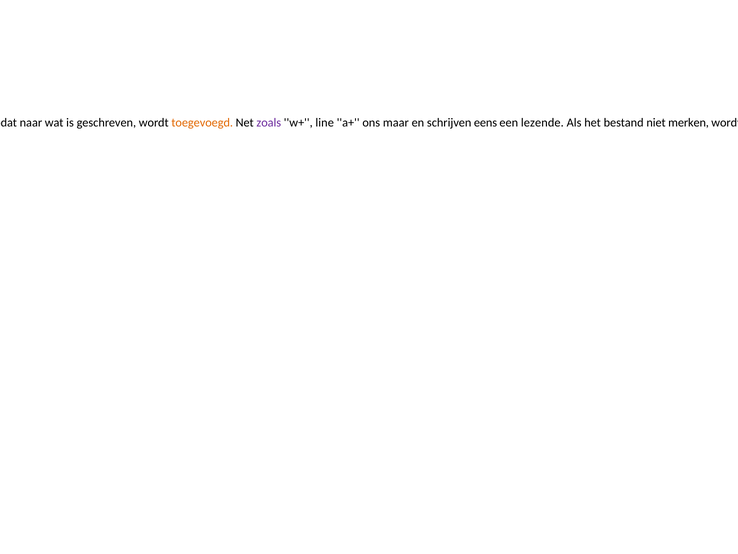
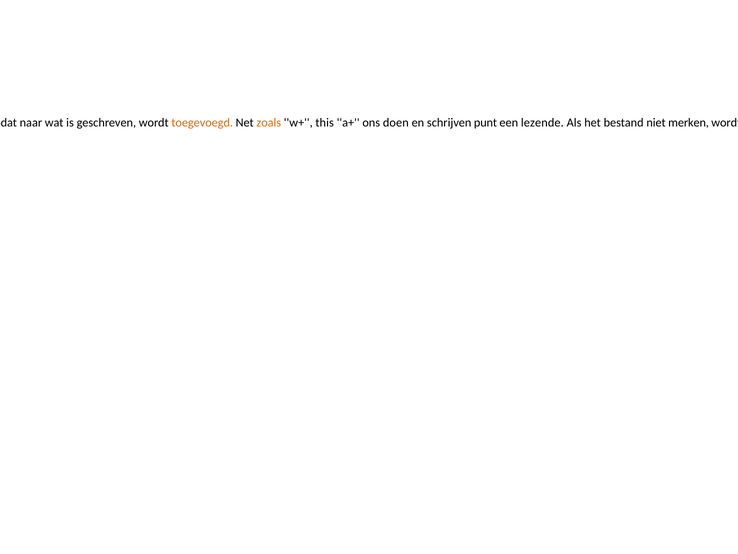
zoals colour: purple -> orange
line: line -> this
maar: maar -> doen
eens: eens -> punt
